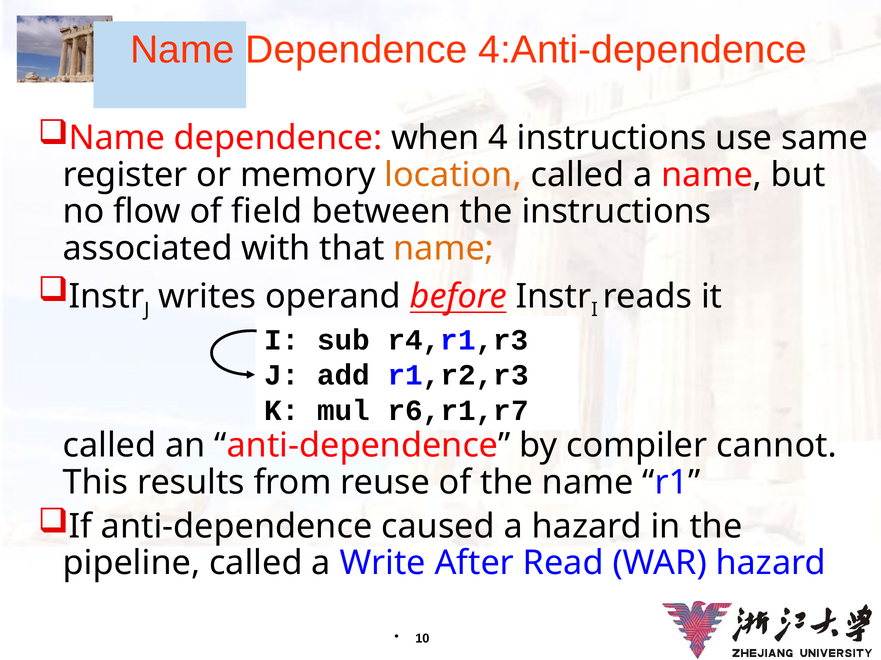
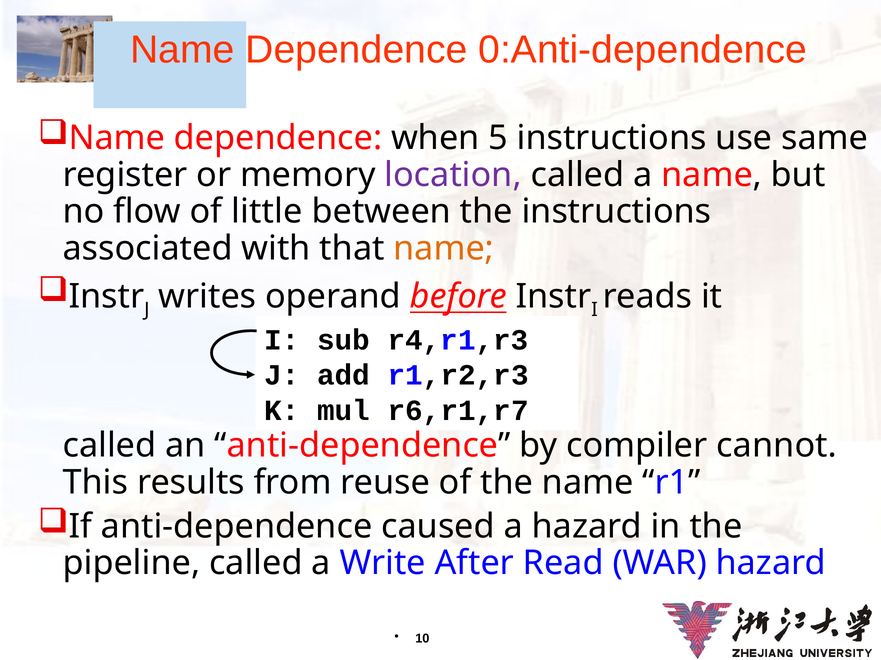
4:Anti-dependence: 4:Anti-dependence -> 0:Anti-dependence
4: 4 -> 5
location colour: orange -> purple
field: field -> little
